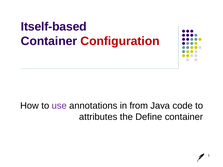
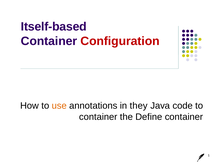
use colour: purple -> orange
from: from -> they
attributes at (98, 117): attributes -> container
